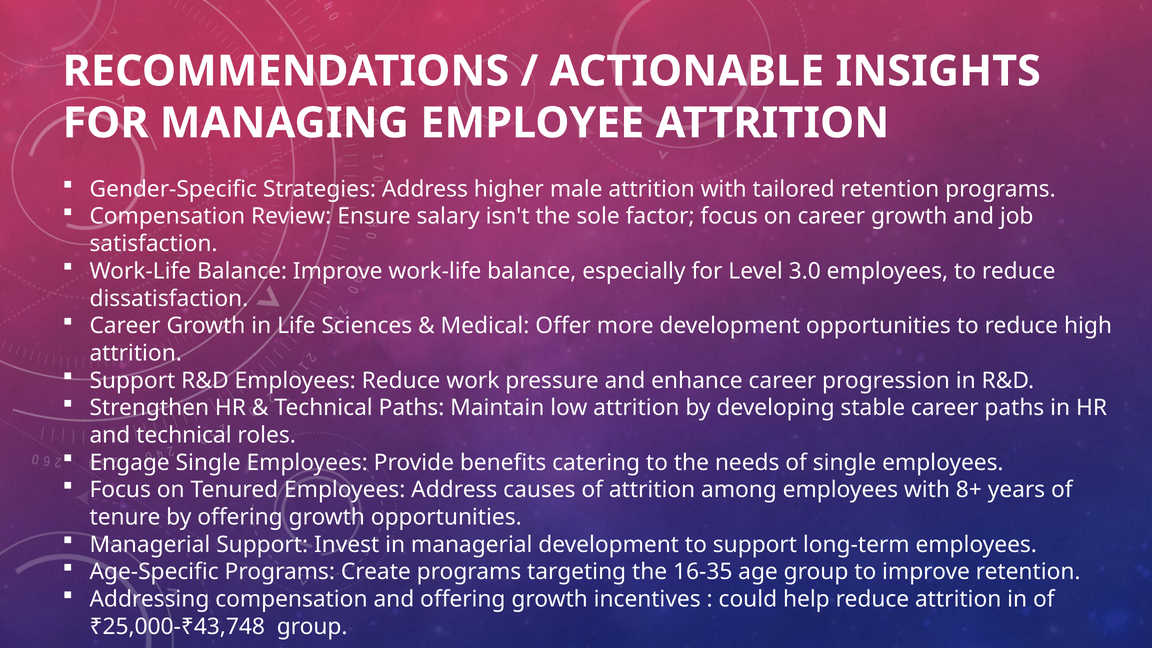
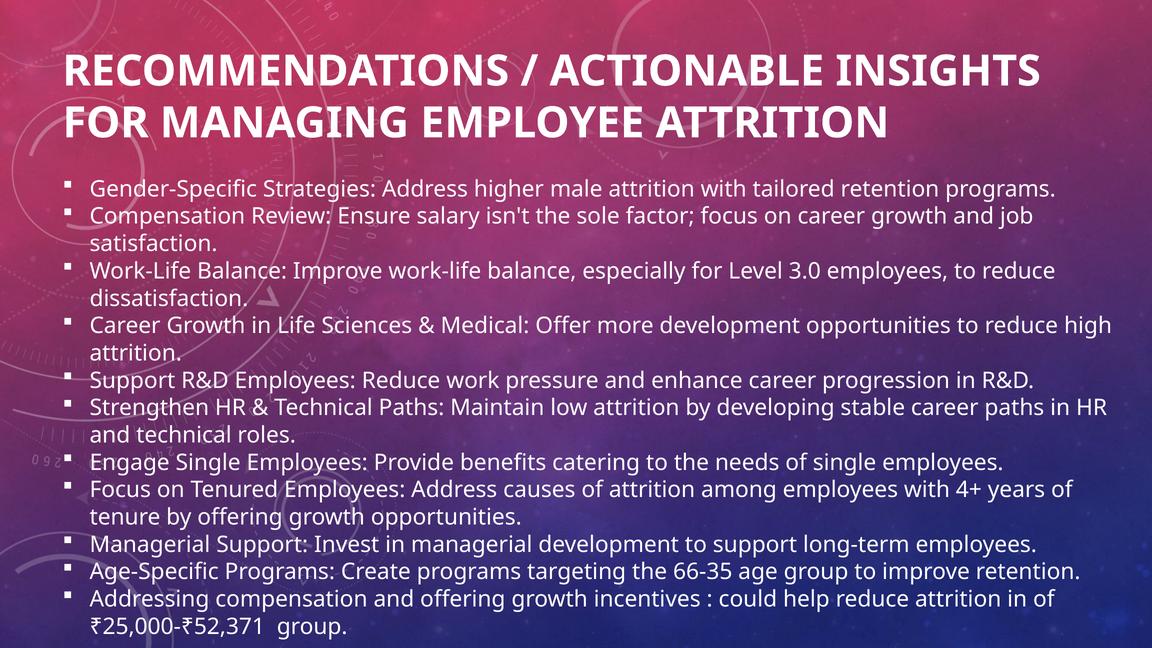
8+: 8+ -> 4+
16-35: 16-35 -> 66-35
₹25,000-₹43,748: ₹25,000-₹43,748 -> ₹25,000-₹52,371
